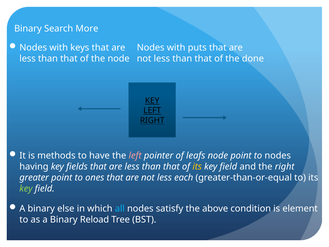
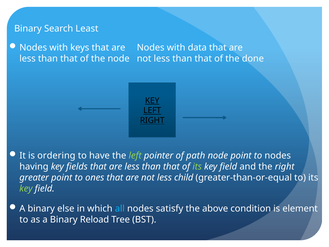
More: More -> Least
puts: puts -> data
methods: methods -> ordering
left at (135, 155) colour: pink -> light green
leafs: leafs -> path
its at (197, 166) colour: yellow -> light green
each: each -> child
